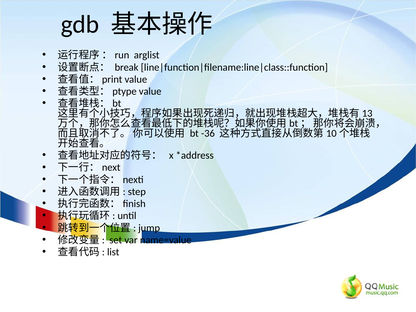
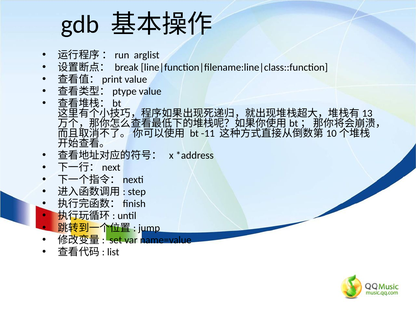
-36: -36 -> -11
